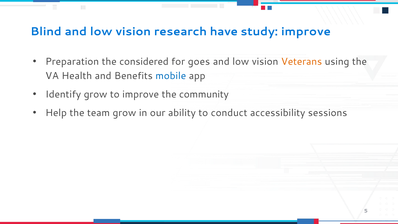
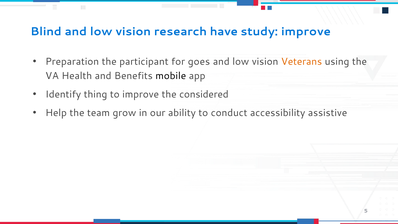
considered: considered -> participant
mobile colour: blue -> black
Identify grow: grow -> thing
community: community -> considered
sessions: sessions -> assistive
